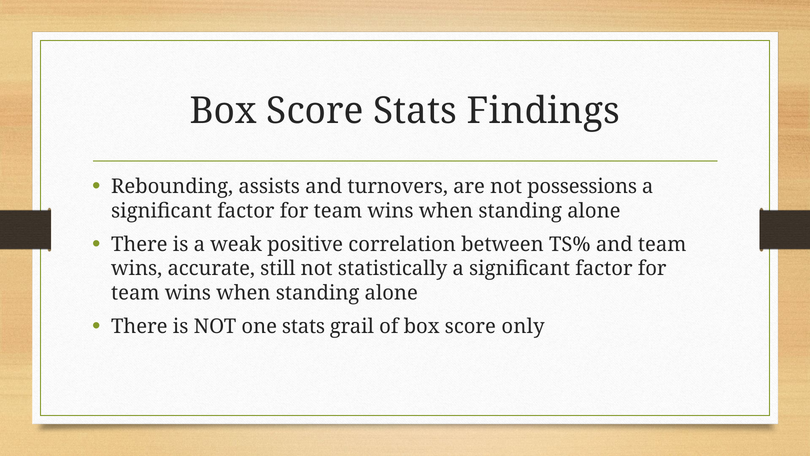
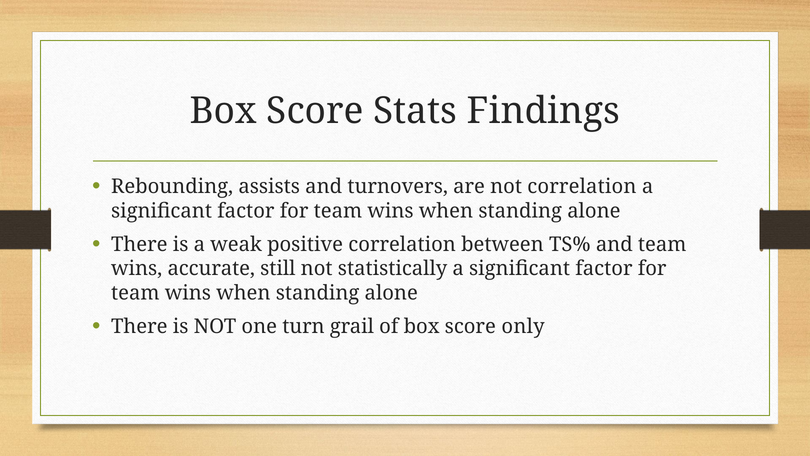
not possessions: possessions -> correlation
one stats: stats -> turn
